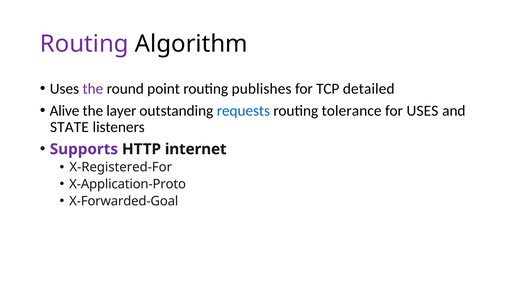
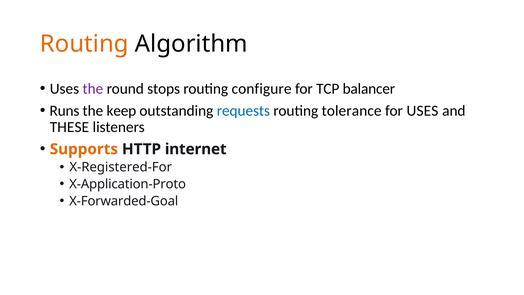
Routing at (84, 44) colour: purple -> orange
point: point -> stops
publishes: publishes -> configure
detailed: detailed -> balancer
Alive: Alive -> Runs
layer: layer -> keep
STATE: STATE -> THESE
Supports colour: purple -> orange
